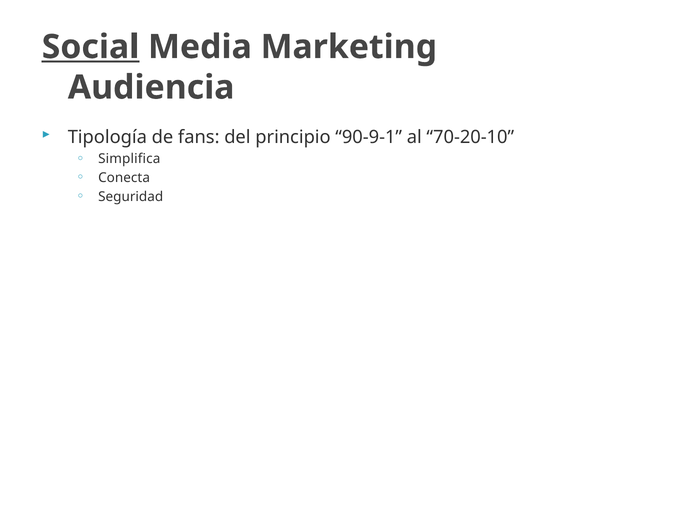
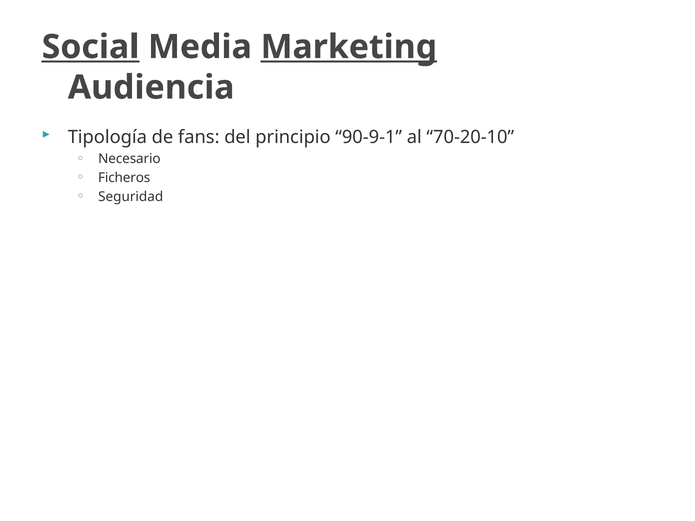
Marketing underline: none -> present
Simplifica: Simplifica -> Necesario
Conecta: Conecta -> Ficheros
